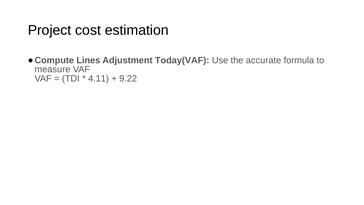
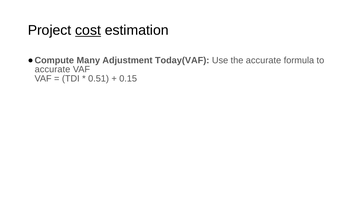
cost underline: none -> present
Lines: Lines -> Many
measure at (52, 69): measure -> accurate
4.11: 4.11 -> 0.51
9.22: 9.22 -> 0.15
